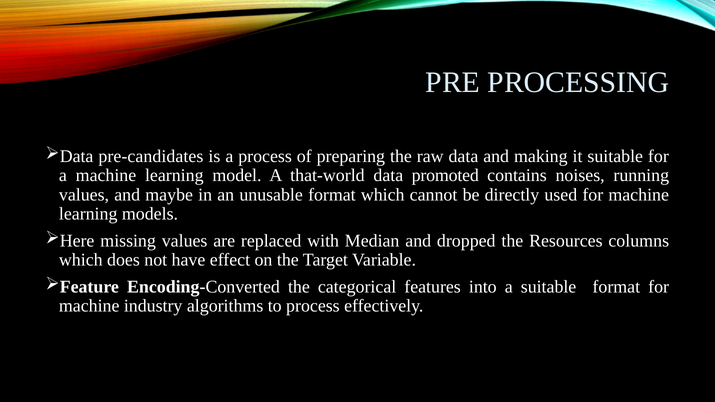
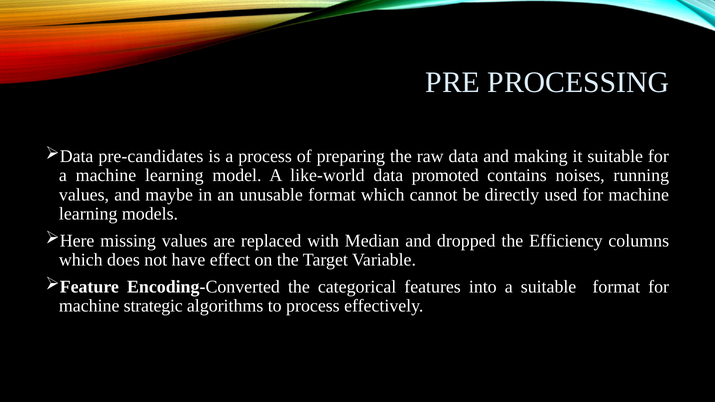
that-world: that-world -> like-world
Resources: Resources -> Efficiency
industry: industry -> strategic
